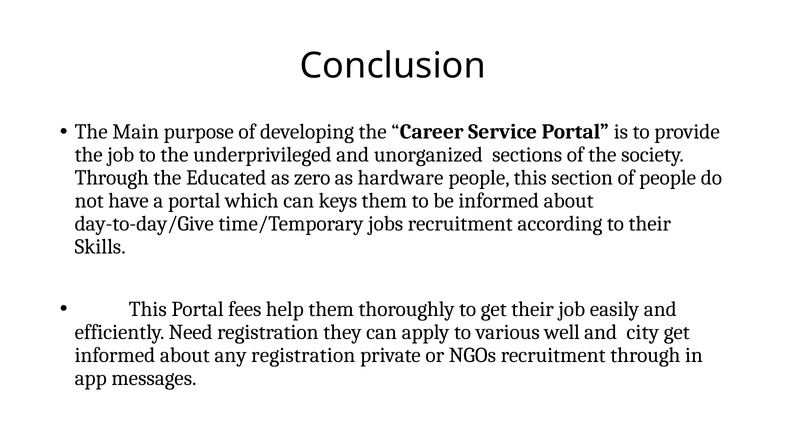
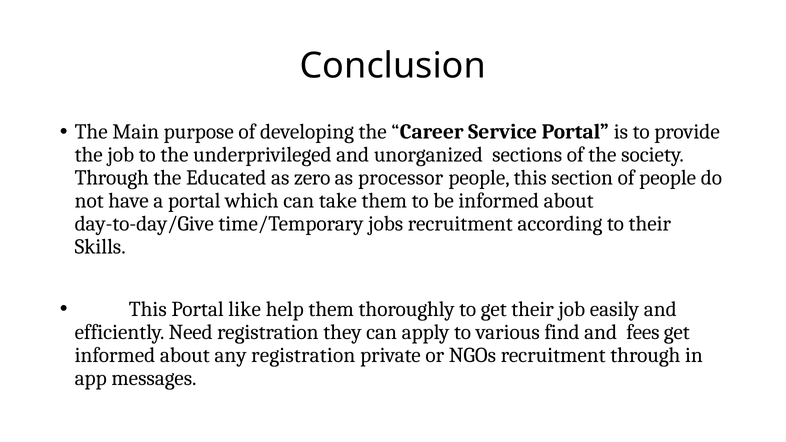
hardware: hardware -> processor
keys: keys -> take
fees: fees -> like
well: well -> find
city: city -> fees
